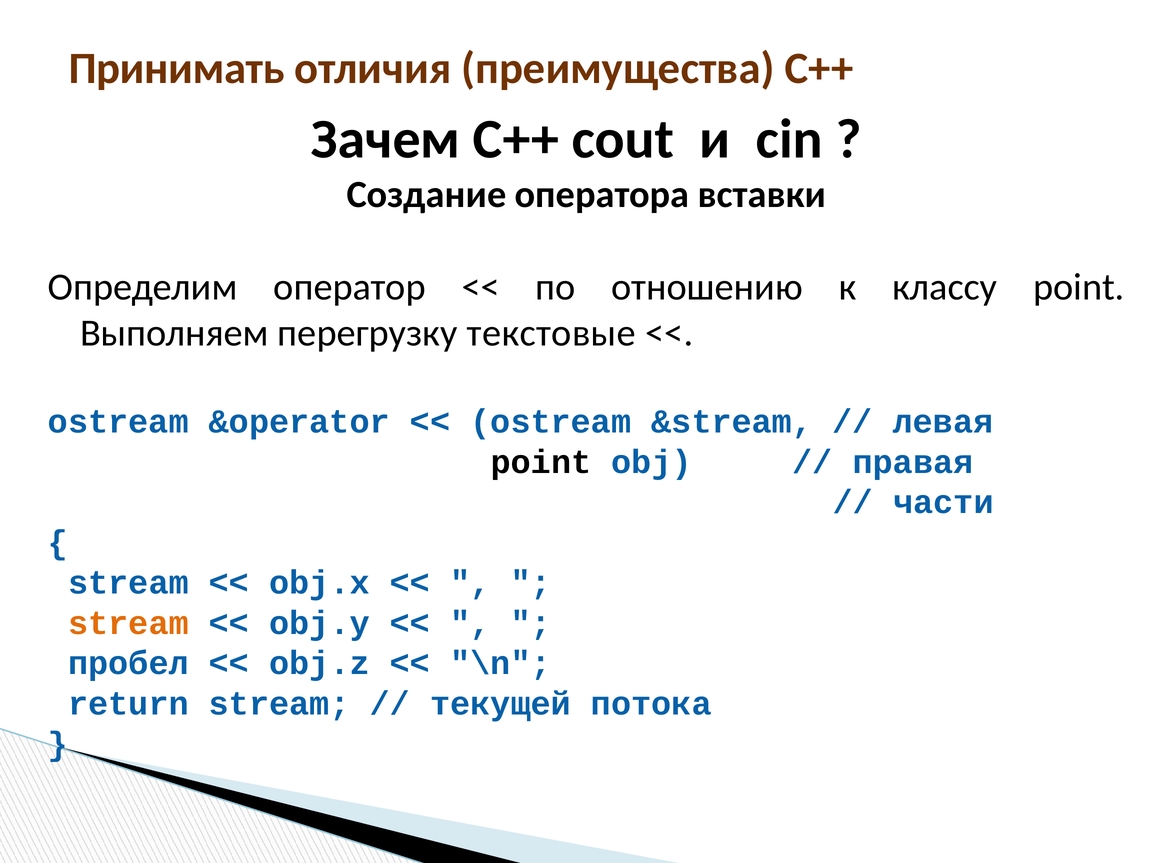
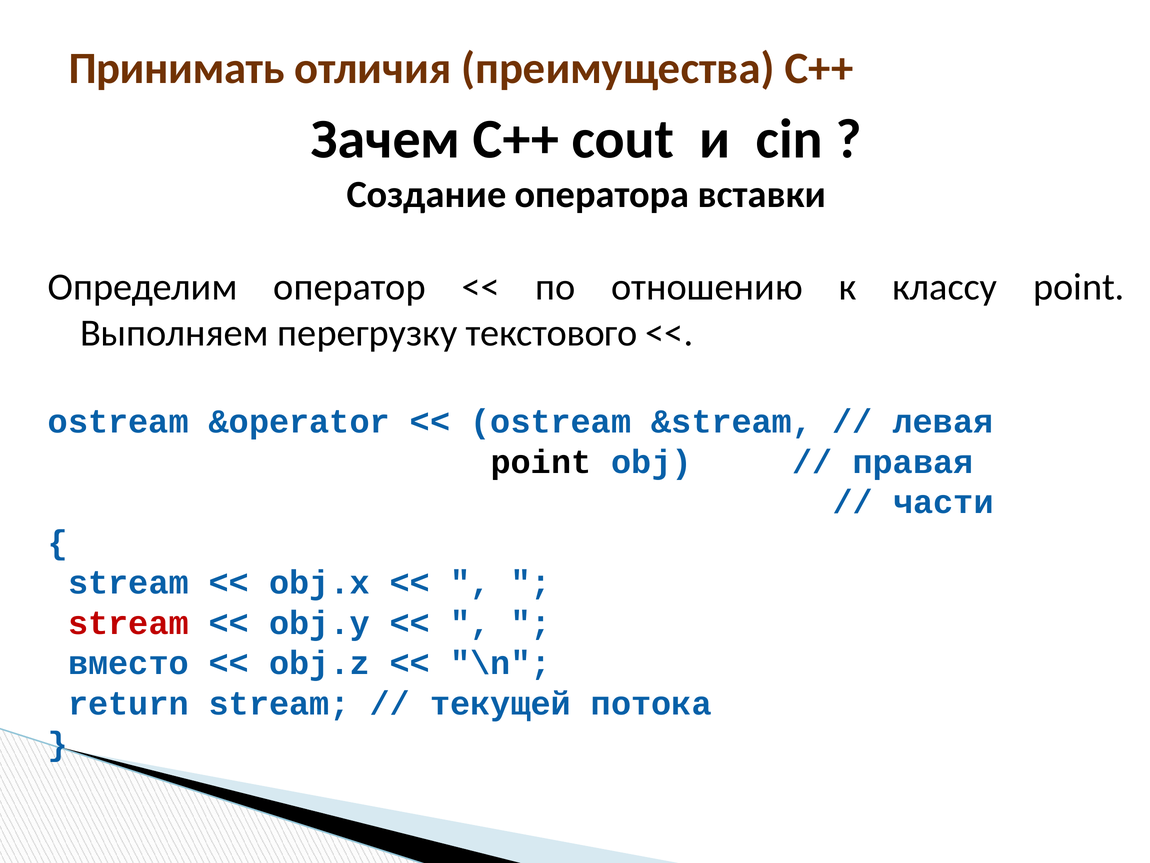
текстовые: текстовые -> текстового
stream at (128, 623) colour: orange -> red
пробел: пробел -> вместо
